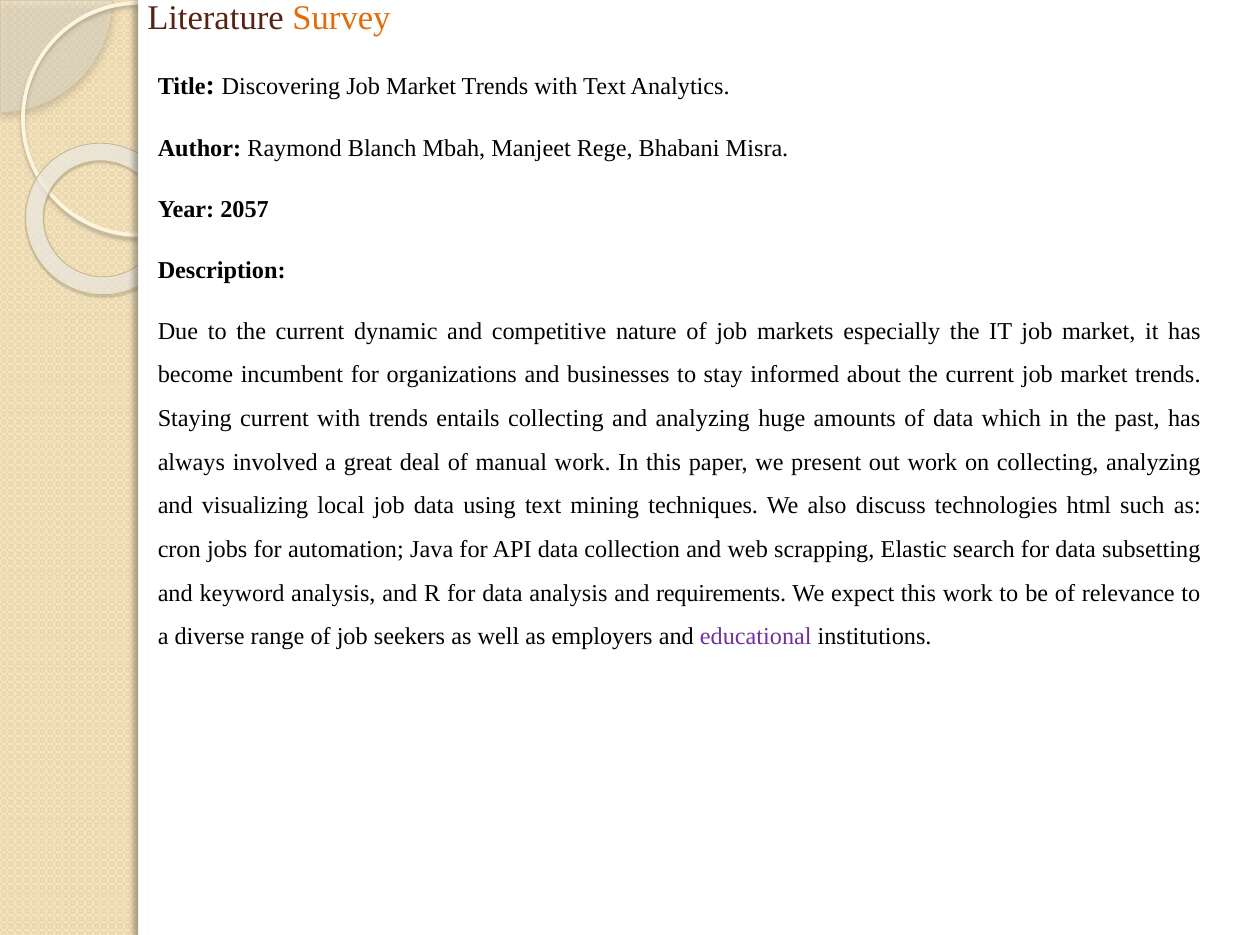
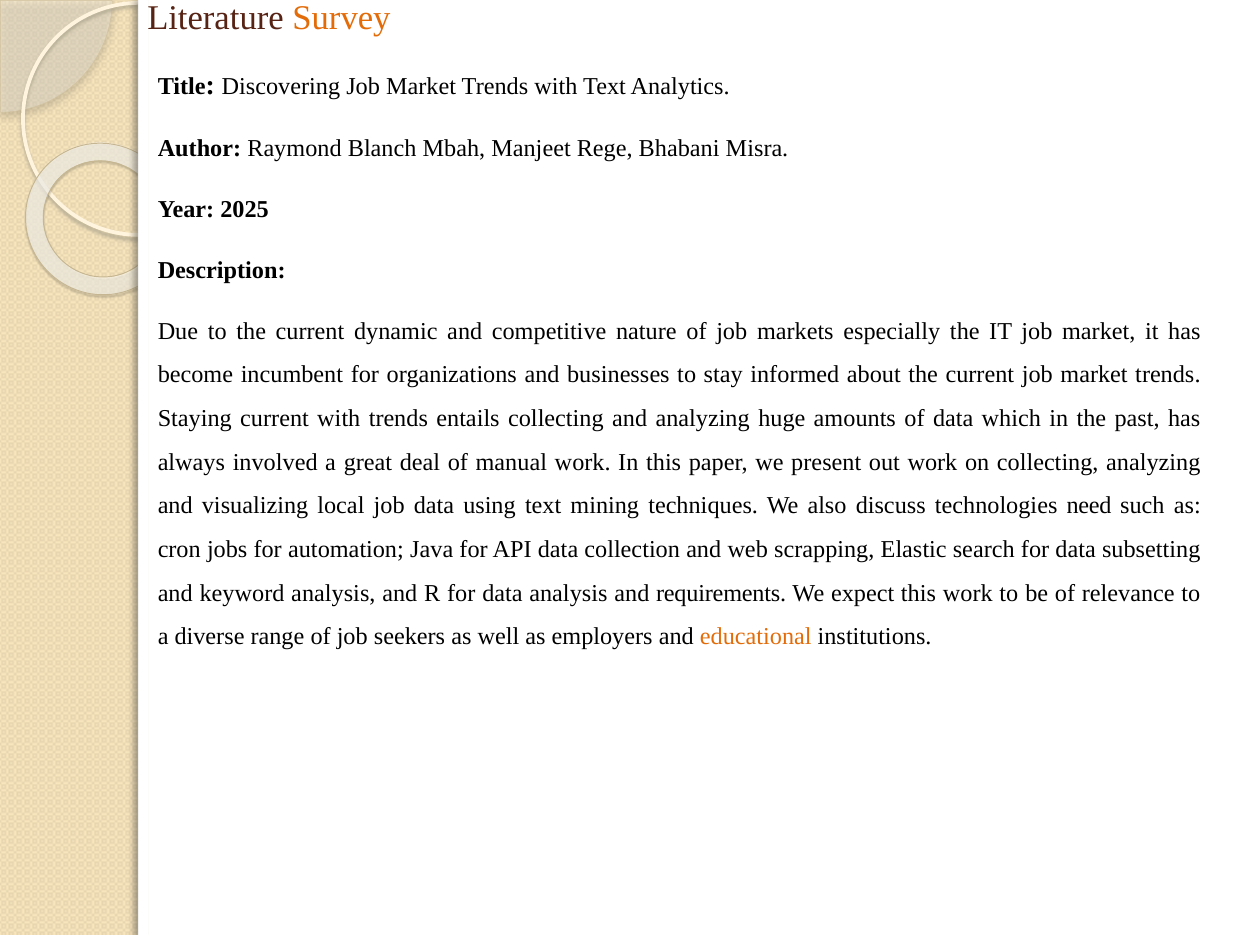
2057: 2057 -> 2025
html: html -> need
educational colour: purple -> orange
